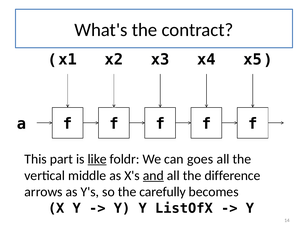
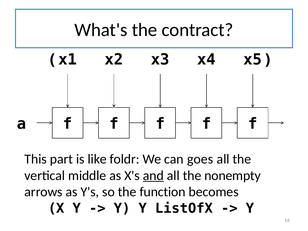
like underline: present -> none
difference: difference -> nonempty
carefully: carefully -> function
